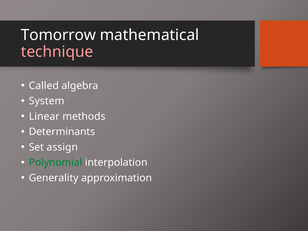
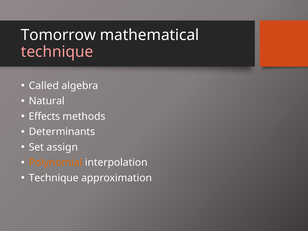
System: System -> Natural
Linear: Linear -> Effects
Polynomial colour: green -> orange
Generality at (54, 178): Generality -> Technique
